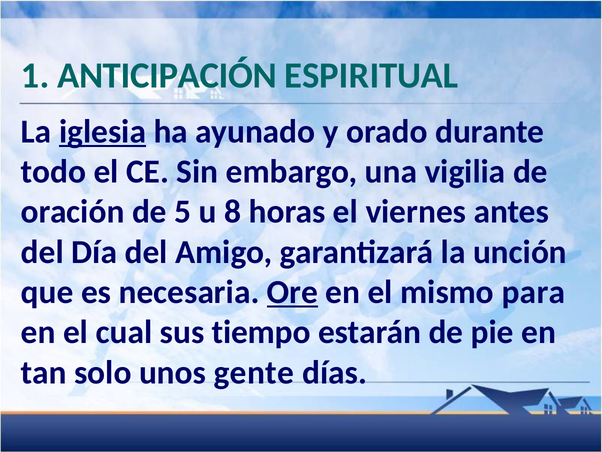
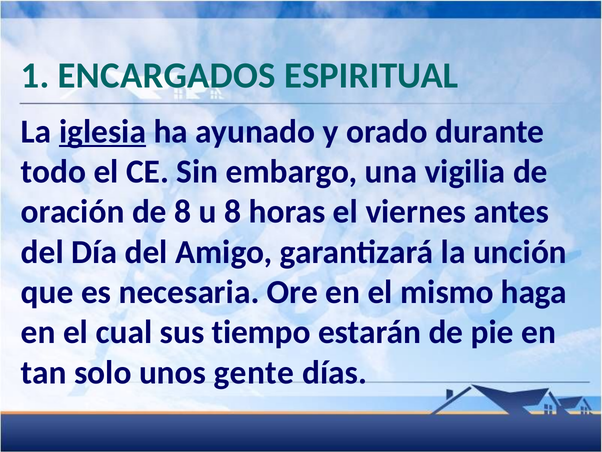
ANTICIPACIÓN: ANTICIPACIÓN -> ENCARGADOS
de 5: 5 -> 8
Ore underline: present -> none
para: para -> haga
